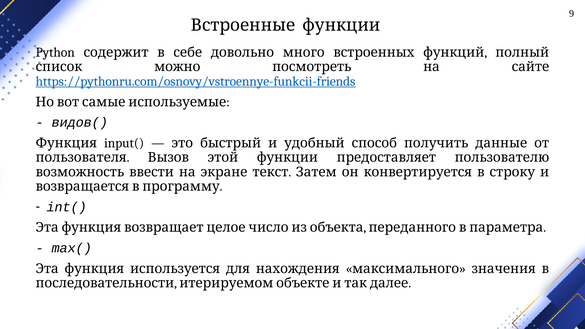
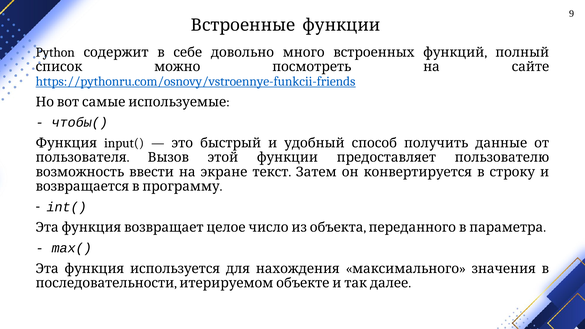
видов(: видов( -> чтобы(
